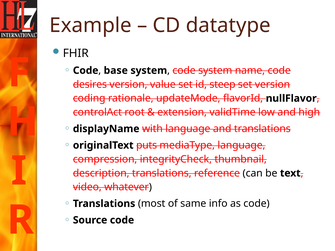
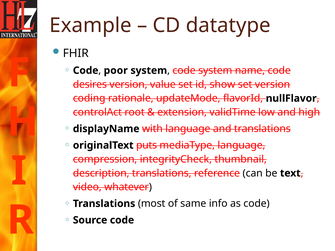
base: base -> poor
steep: steep -> show
